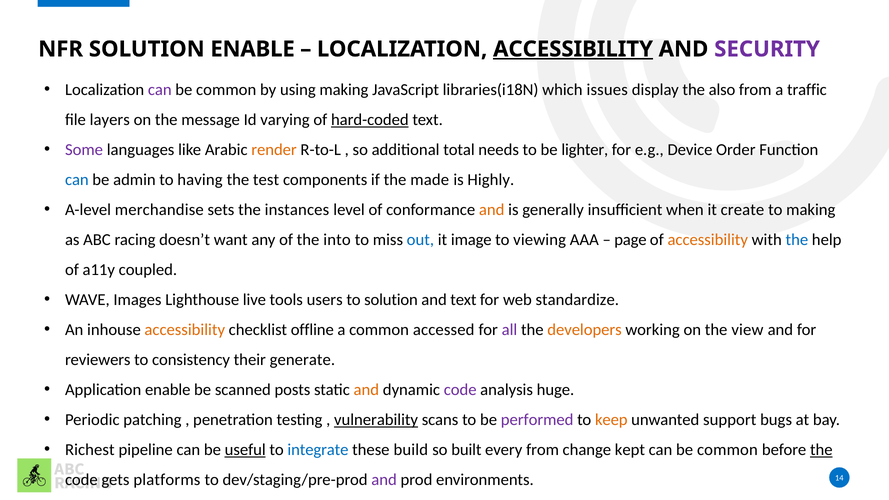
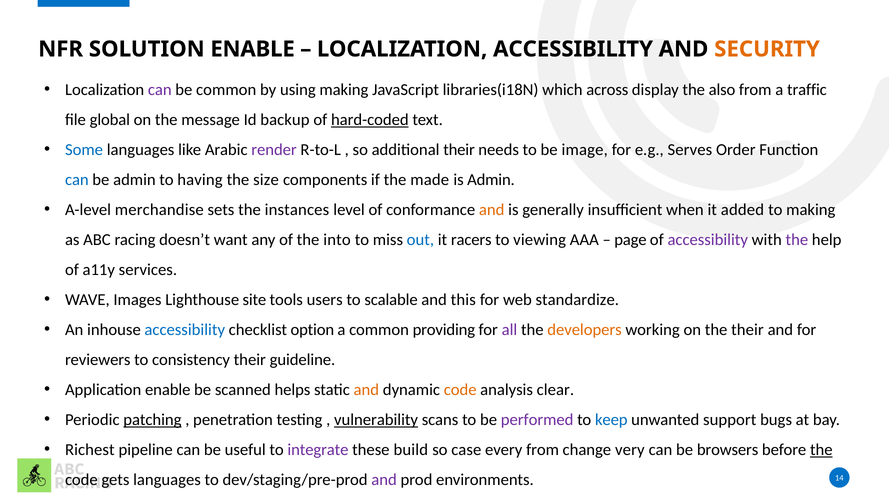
ACCESSIBILITY at (573, 49) underline: present -> none
SECURITY colour: purple -> orange
issues: issues -> across
layers: layers -> global
varying: varying -> backup
Some colour: purple -> blue
render colour: orange -> purple
additional total: total -> their
lighter: lighter -> image
Device: Device -> Serves
test: test -> size
is Highly: Highly -> Admin
create: create -> added
image: image -> racers
accessibility at (708, 240) colour: orange -> purple
the at (797, 240) colour: blue -> purple
coupled: coupled -> services
live: live -> site
to solution: solution -> scalable
and text: text -> this
accessibility at (185, 330) colour: orange -> blue
offline: offline -> option
accessed: accessed -> providing
the view: view -> their
generate: generate -> guideline
posts: posts -> helps
code at (460, 390) colour: purple -> orange
huge: huge -> clear
patching underline: none -> present
keep colour: orange -> blue
useful underline: present -> none
integrate colour: blue -> purple
built: built -> case
kept: kept -> very
common at (727, 450): common -> browsers
gets platforms: platforms -> languages
